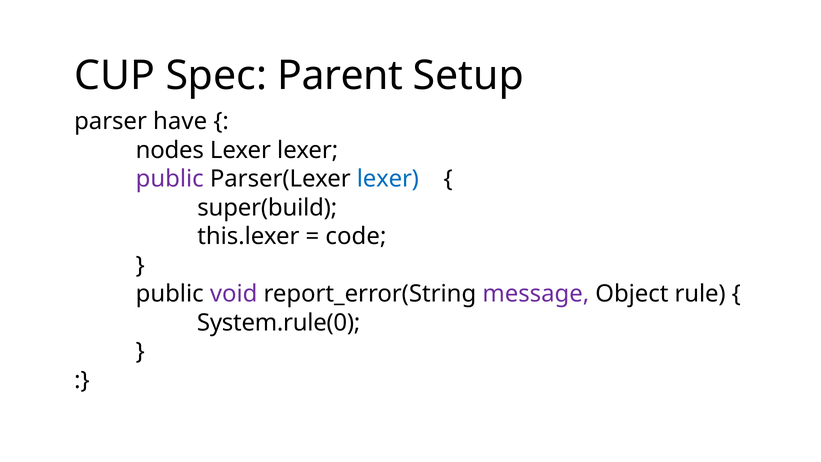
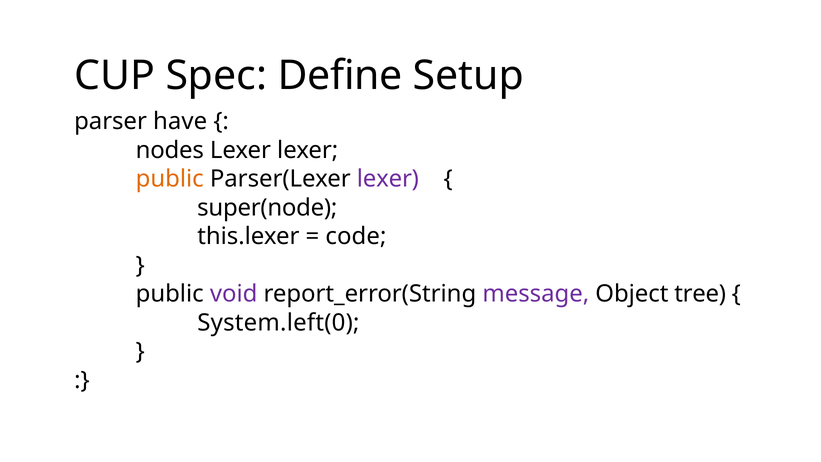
Parent: Parent -> Define
public at (170, 179) colour: purple -> orange
lexer at (388, 179) colour: blue -> purple
super(build: super(build -> super(node
rule: rule -> tree
System.rule(0: System.rule(0 -> System.left(0
